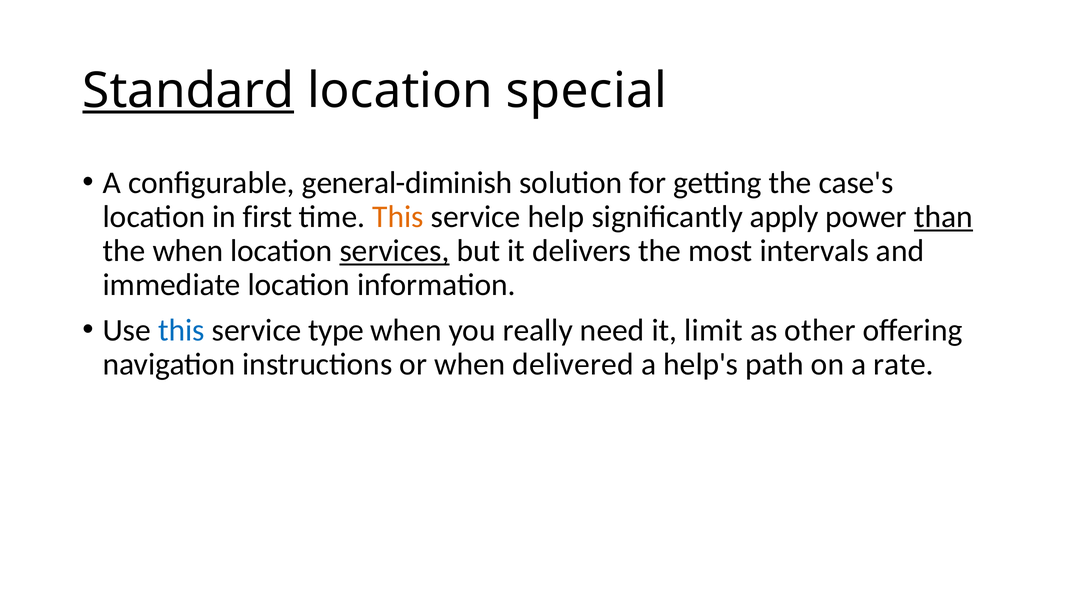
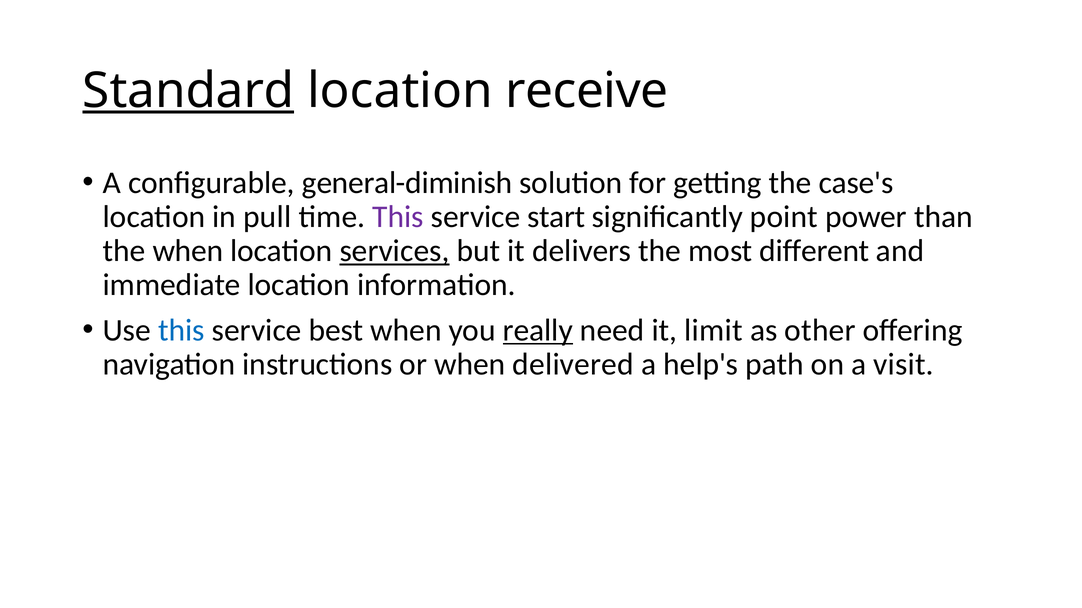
special: special -> receive
first: first -> pull
This at (398, 217) colour: orange -> purple
help: help -> start
apply: apply -> point
than underline: present -> none
intervals: intervals -> different
type: type -> best
really underline: none -> present
rate: rate -> visit
